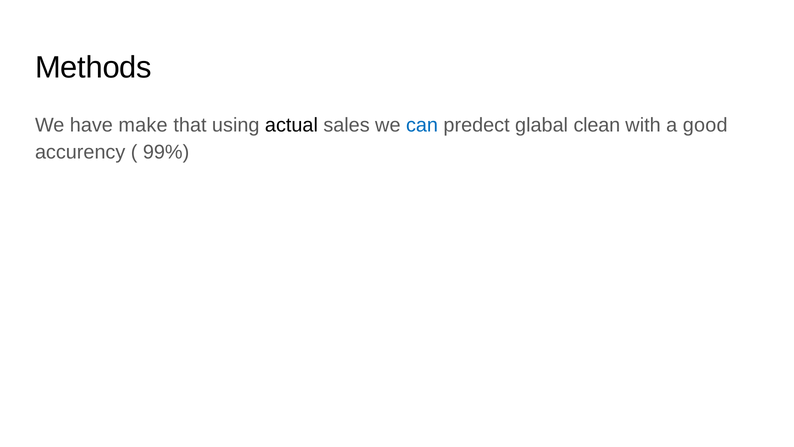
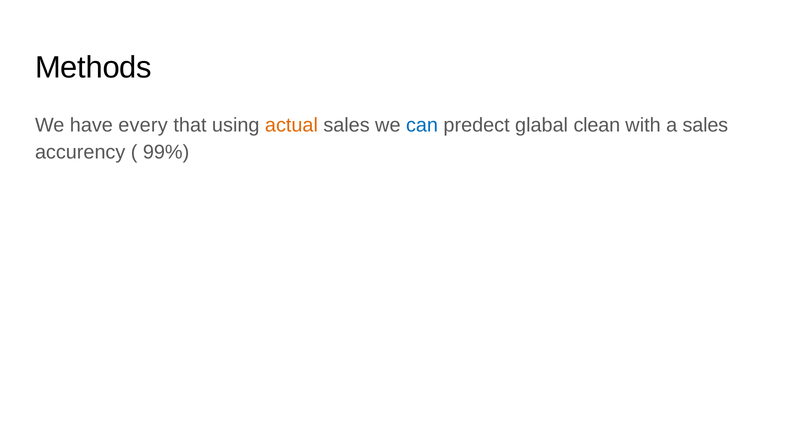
make: make -> every
actual colour: black -> orange
a good: good -> sales
